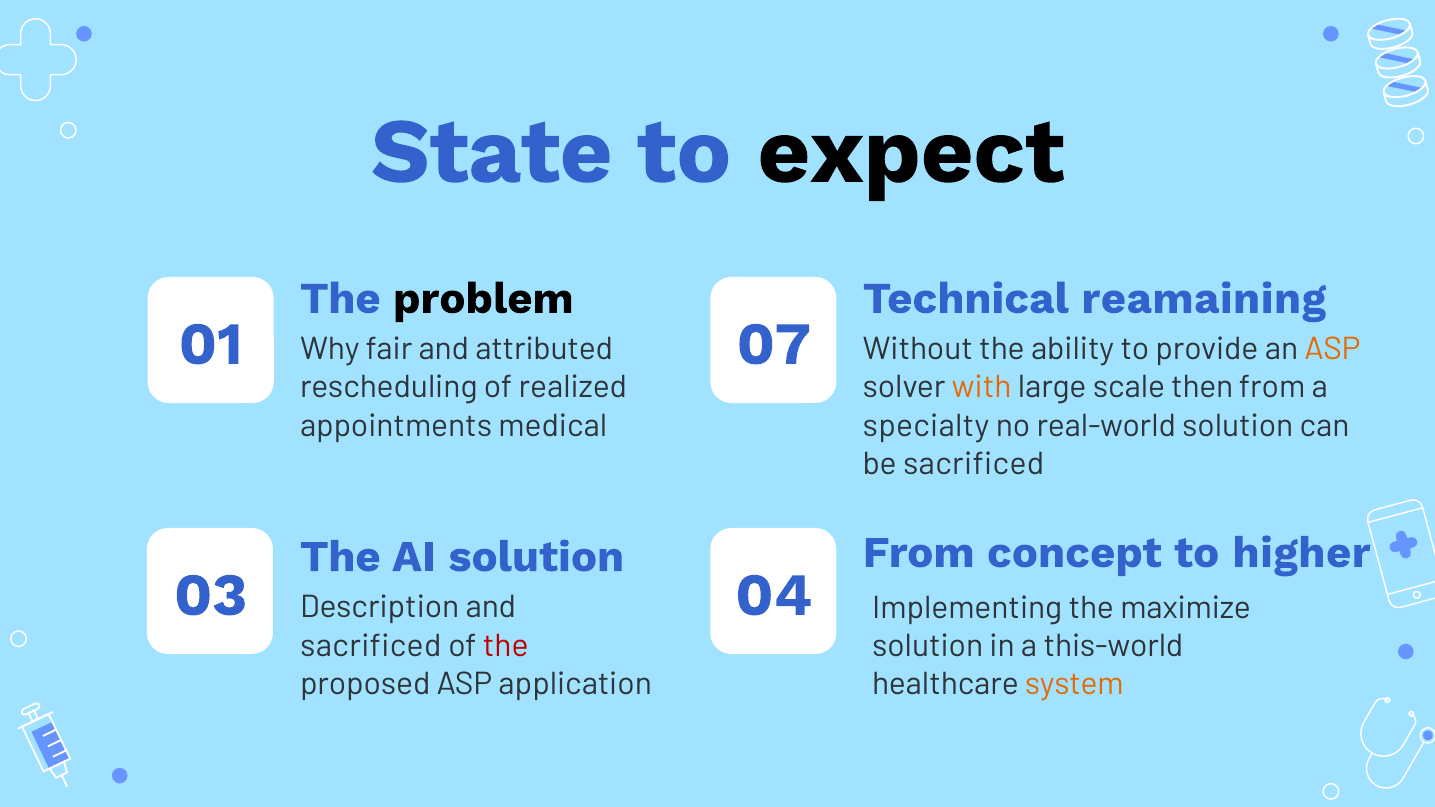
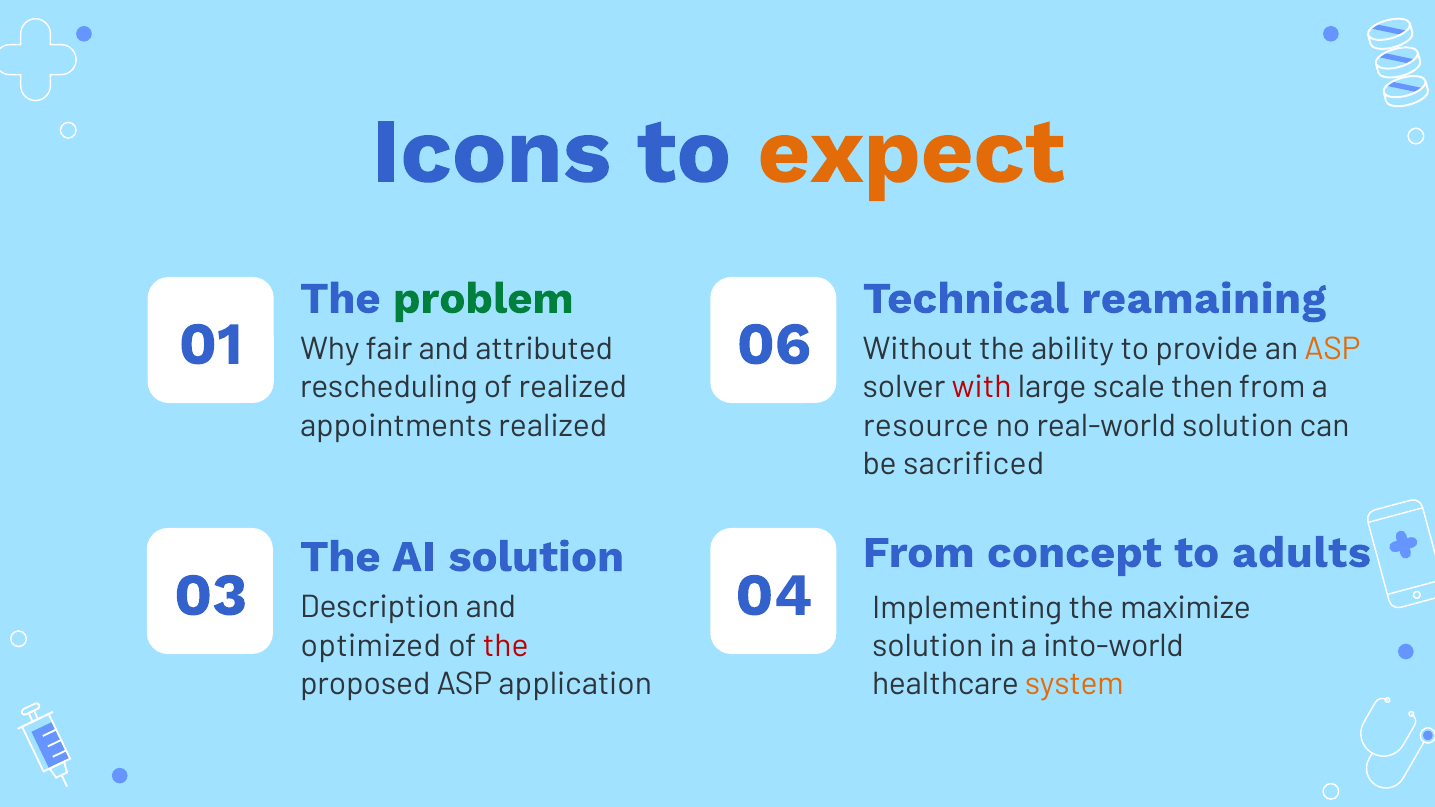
State: State -> Icons
expect colour: black -> orange
problem colour: black -> green
07: 07 -> 06
with colour: orange -> red
appointments medical: medical -> realized
specialty: specialty -> resource
higher: higher -> adults
sacrificed at (371, 646): sacrificed -> optimized
this-world: this-world -> into-world
